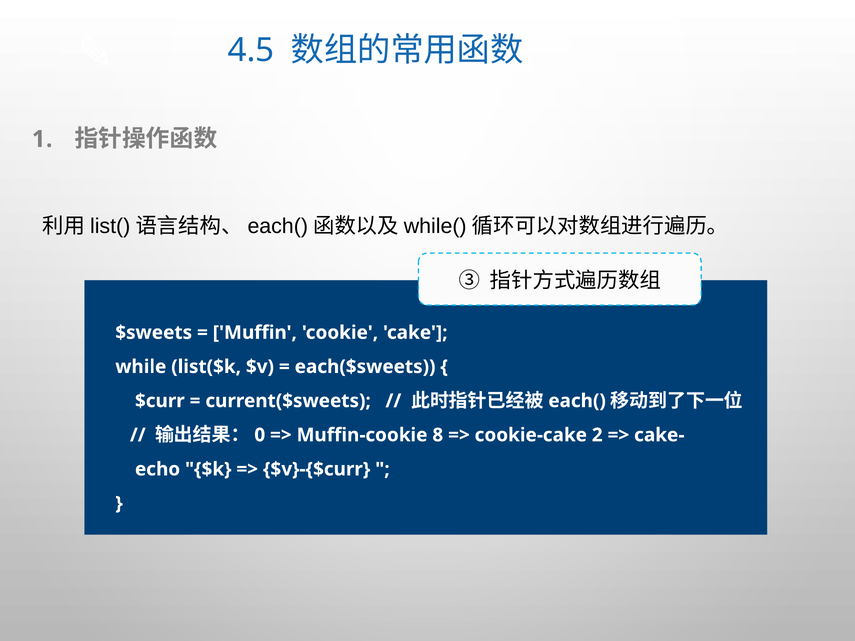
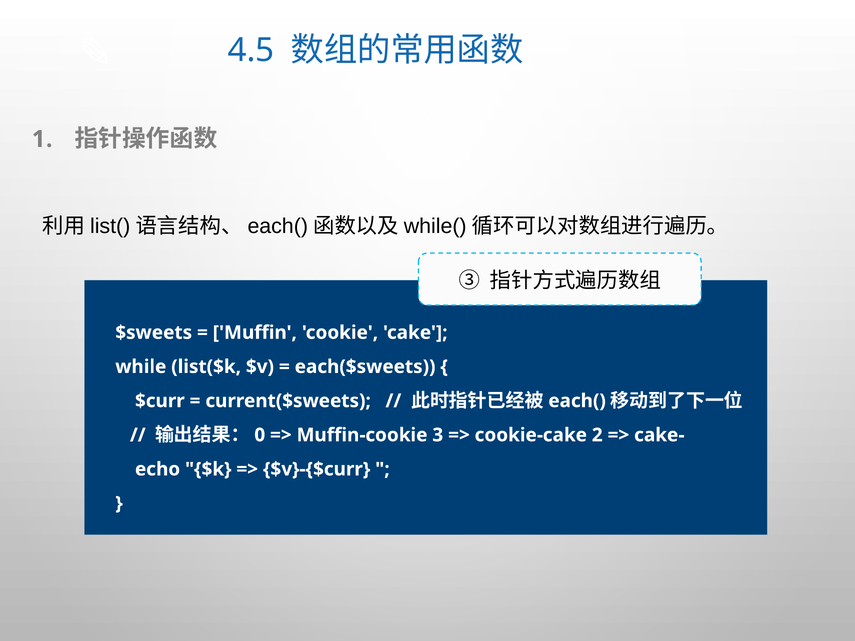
8: 8 -> 3
